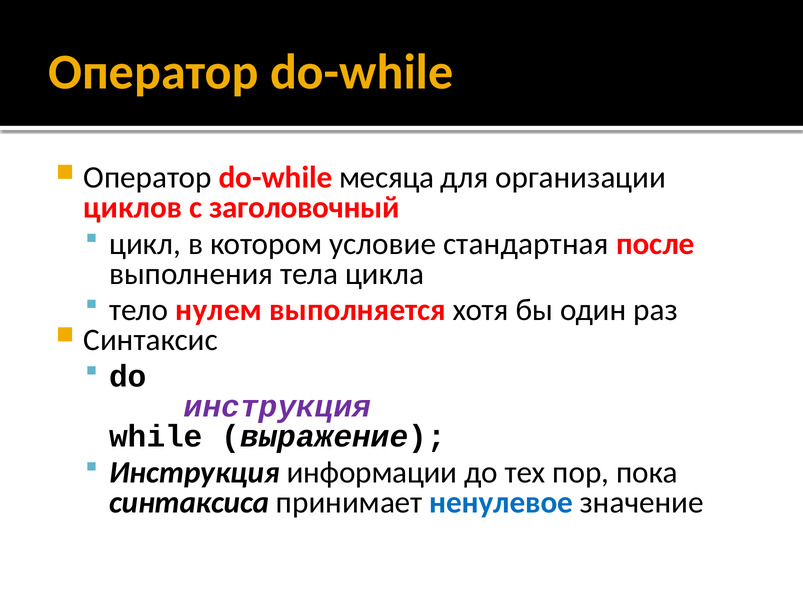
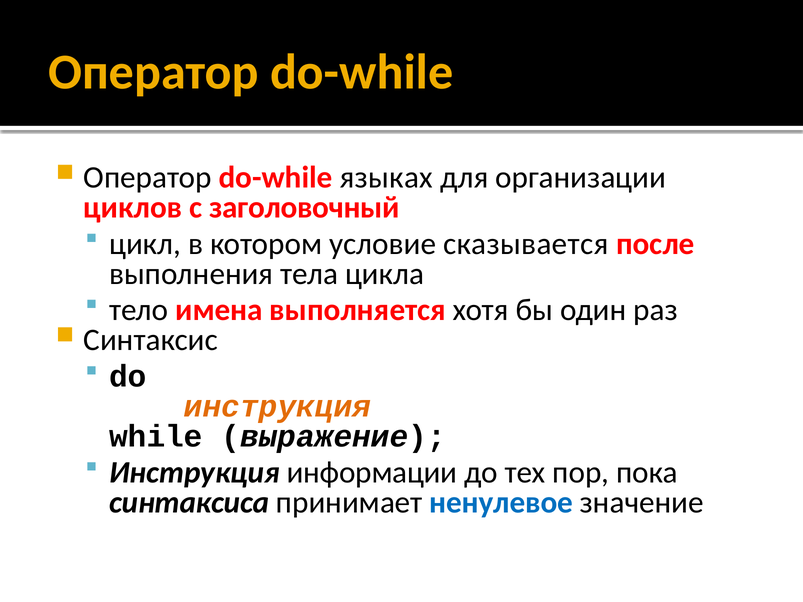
месяца: месяца -> языках
стандартная: стандартная -> сказывается
нулем: нулем -> имена
инструкция at (278, 406) colour: purple -> orange
